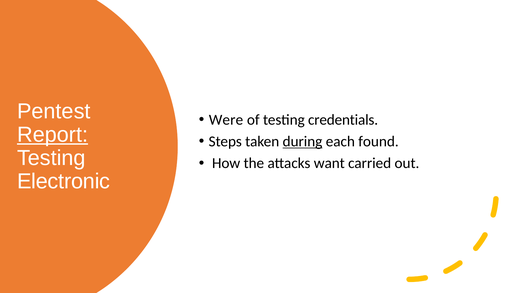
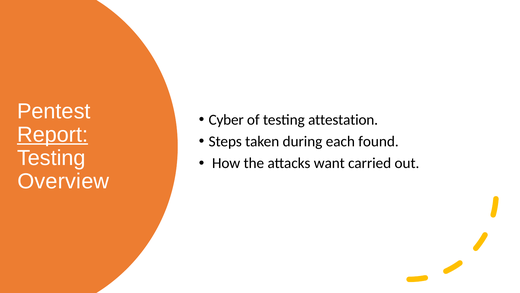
Were: Were -> Cyber
credentials: credentials -> attestation
during underline: present -> none
Electronic: Electronic -> Overview
